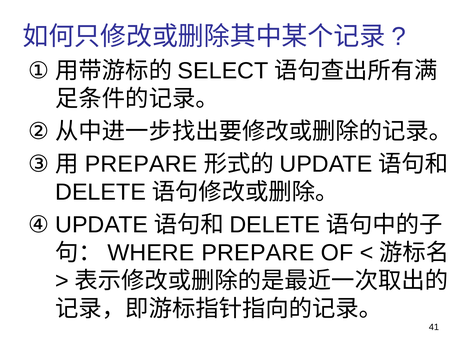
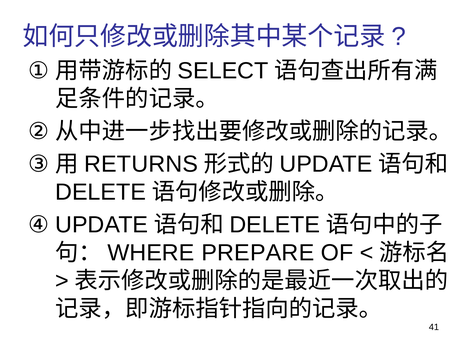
PREPARE at (141, 164): PREPARE -> RETURNS
